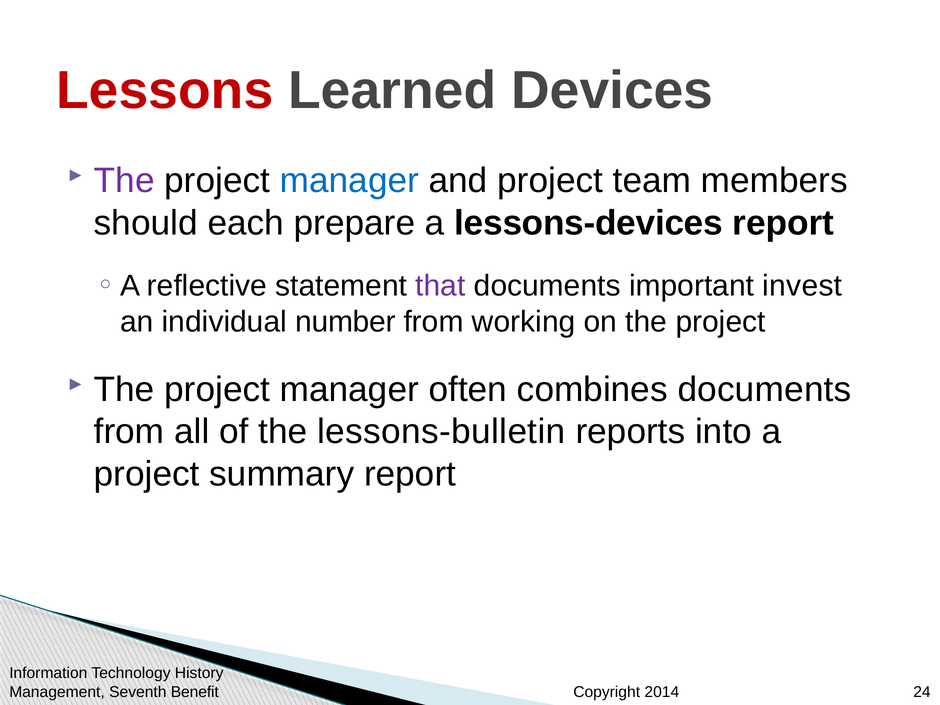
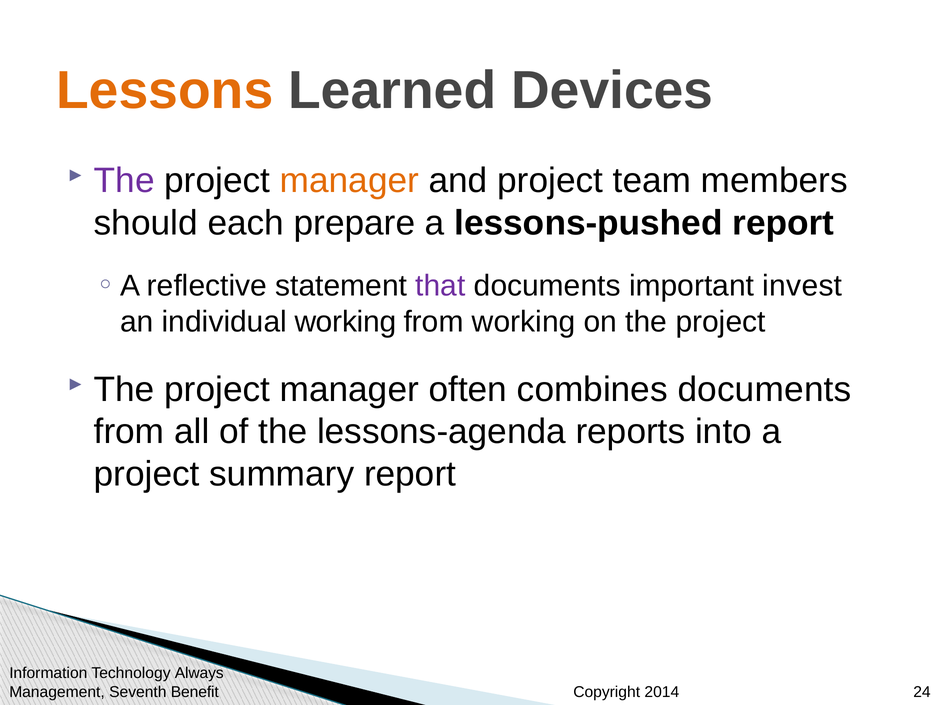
Lessons colour: red -> orange
manager at (349, 181) colour: blue -> orange
lessons-devices: lessons-devices -> lessons-pushed
individual number: number -> working
lessons-bulletin: lessons-bulletin -> lessons-agenda
History: History -> Always
